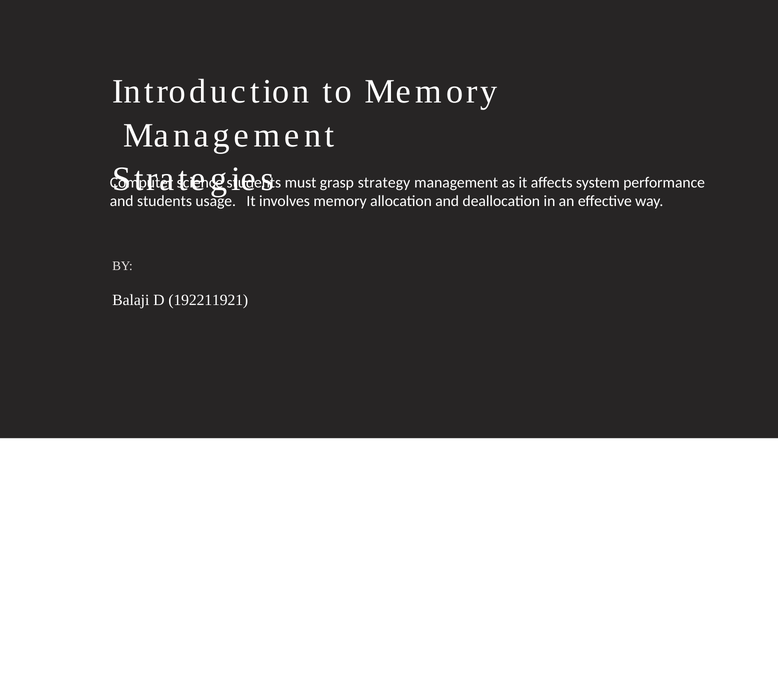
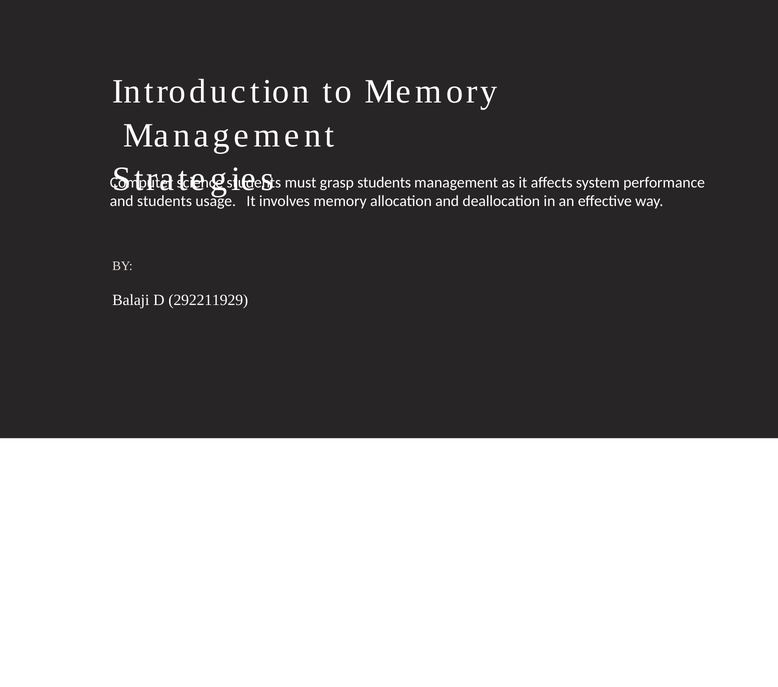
grasp strategy: strategy -> students
192211921: 192211921 -> 292211929
